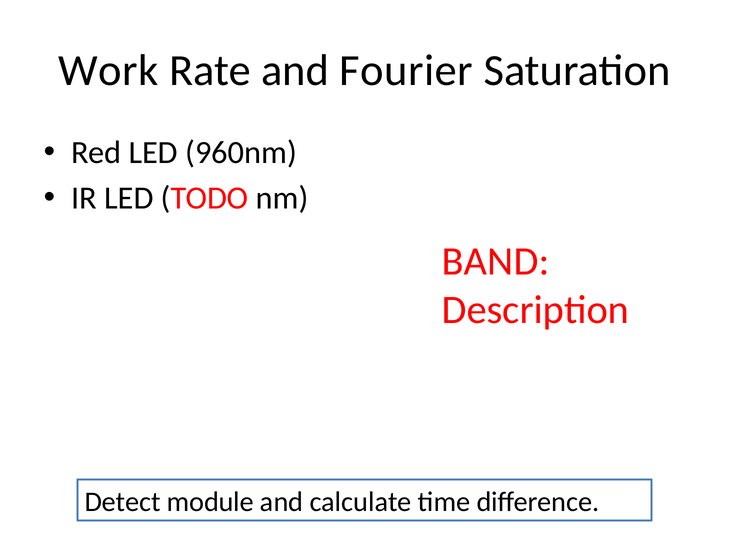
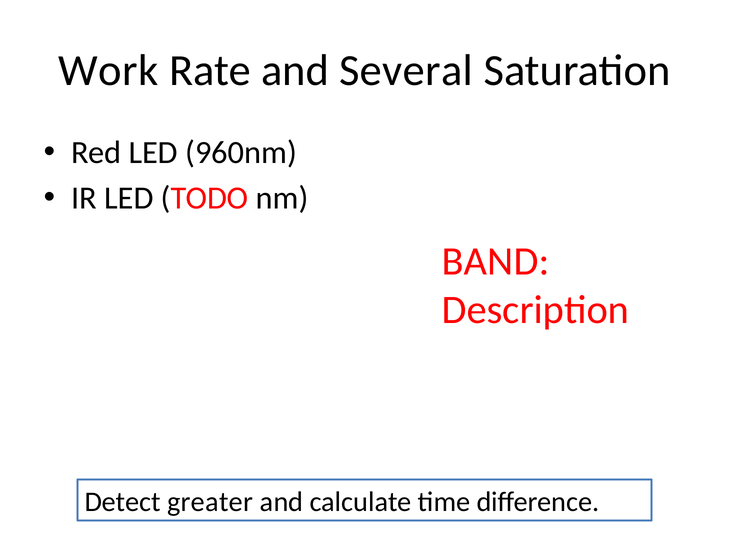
Fourier: Fourier -> Several
module: module -> greater
